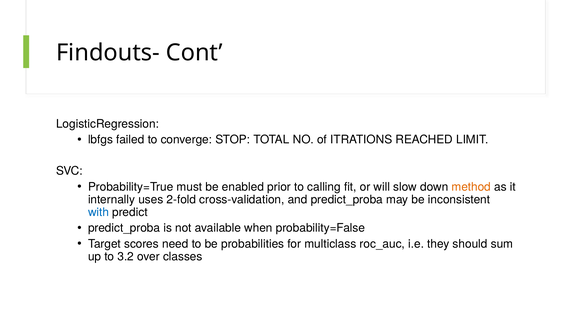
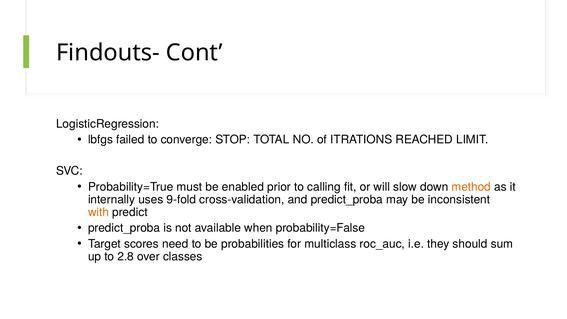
2-fold: 2-fold -> 9-fold
with colour: blue -> orange
3.2: 3.2 -> 2.8
